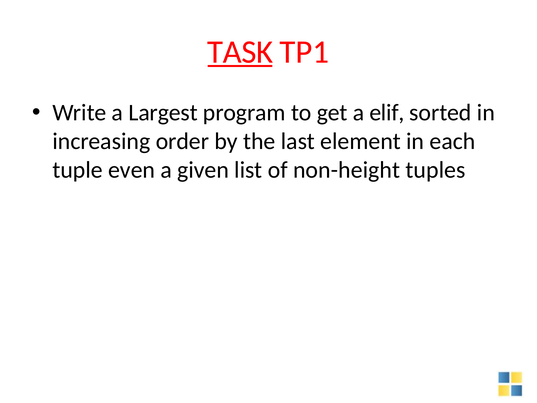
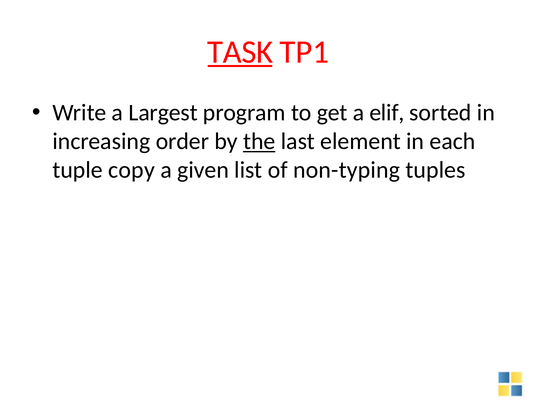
the underline: none -> present
even: even -> copy
non-height: non-height -> non-typing
